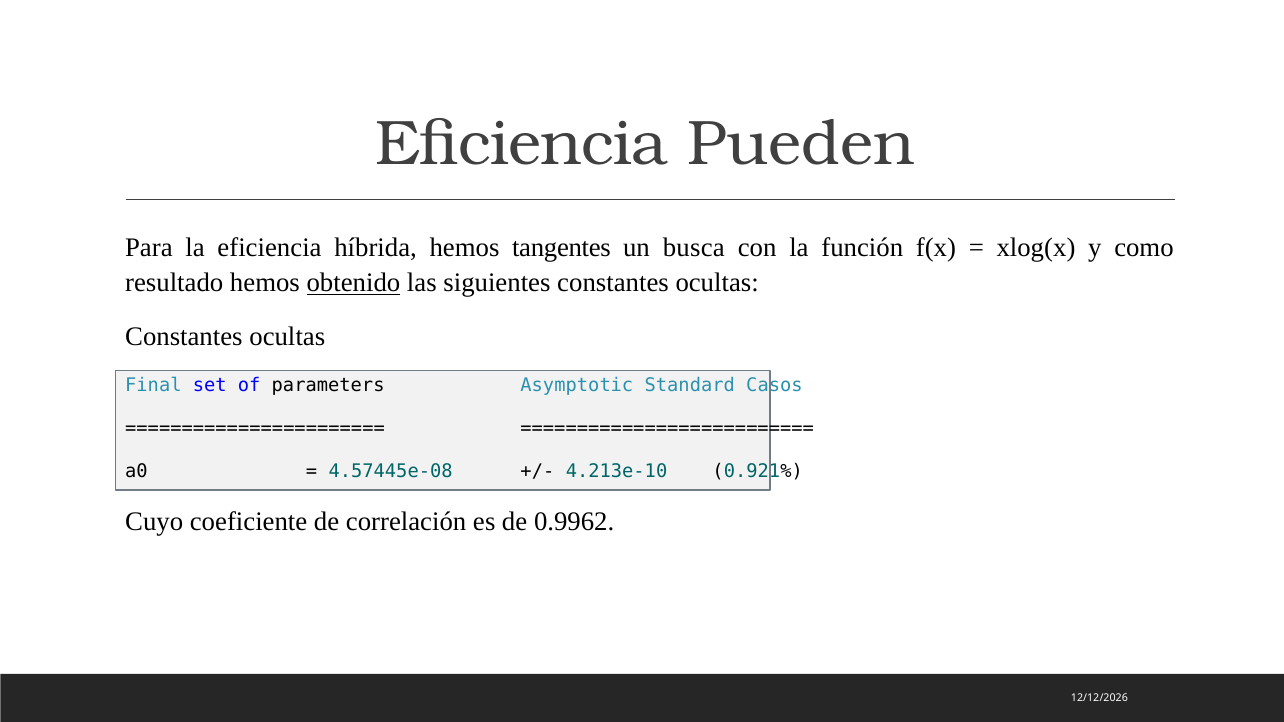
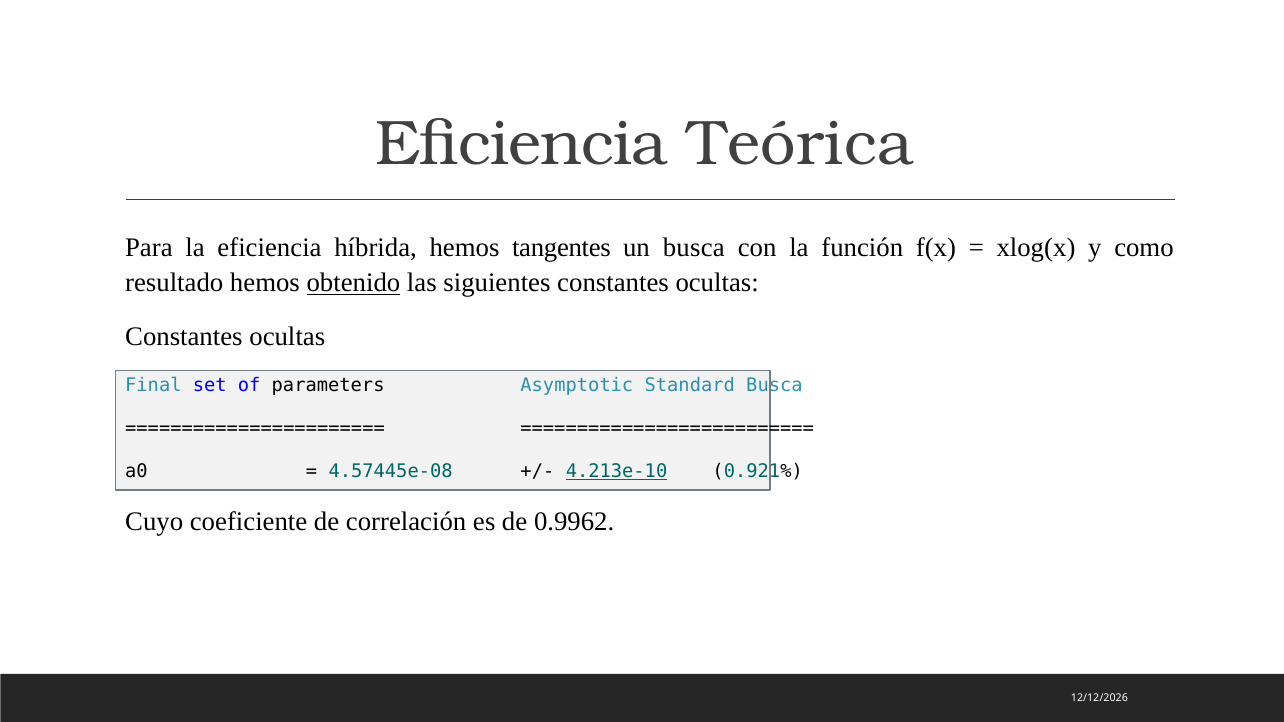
Pueden: Pueden -> Teórica
Standard Casos: Casos -> Busca
4.213e-10 underline: none -> present
